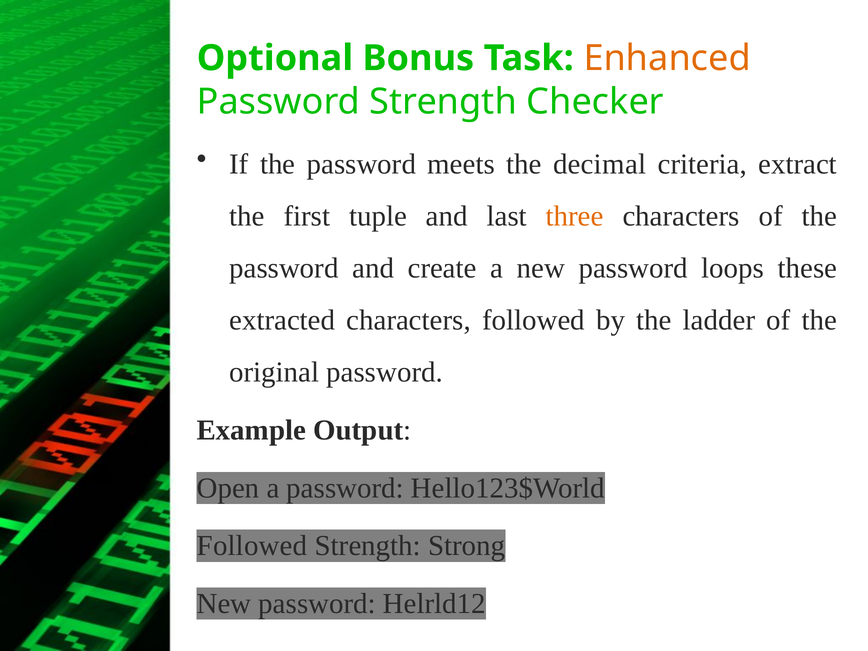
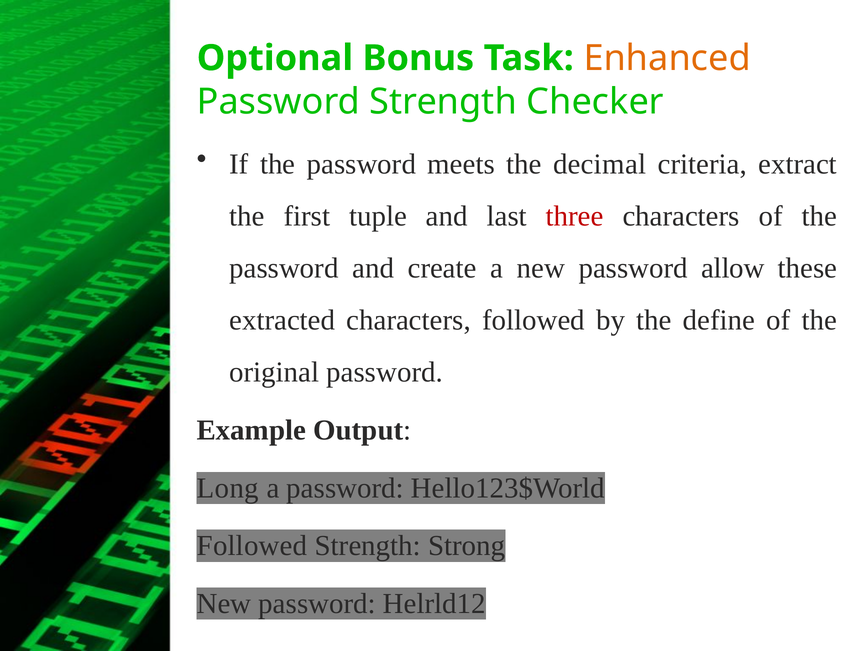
three colour: orange -> red
loops: loops -> allow
ladder: ladder -> define
Open: Open -> Long
